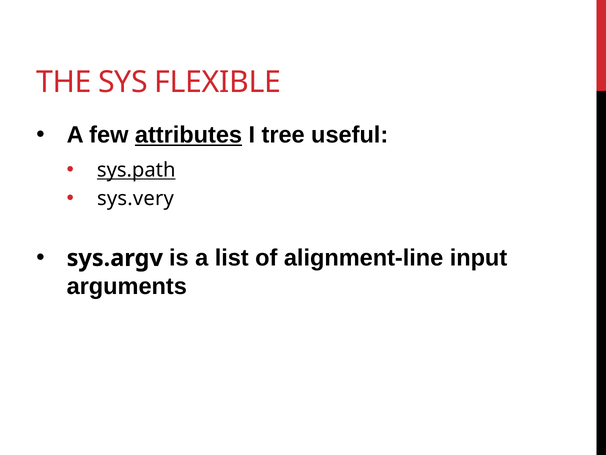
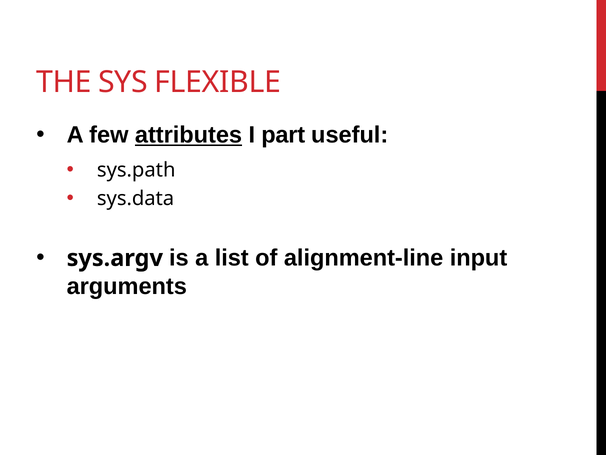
tree: tree -> part
sys.path underline: present -> none
sys.very: sys.very -> sys.data
